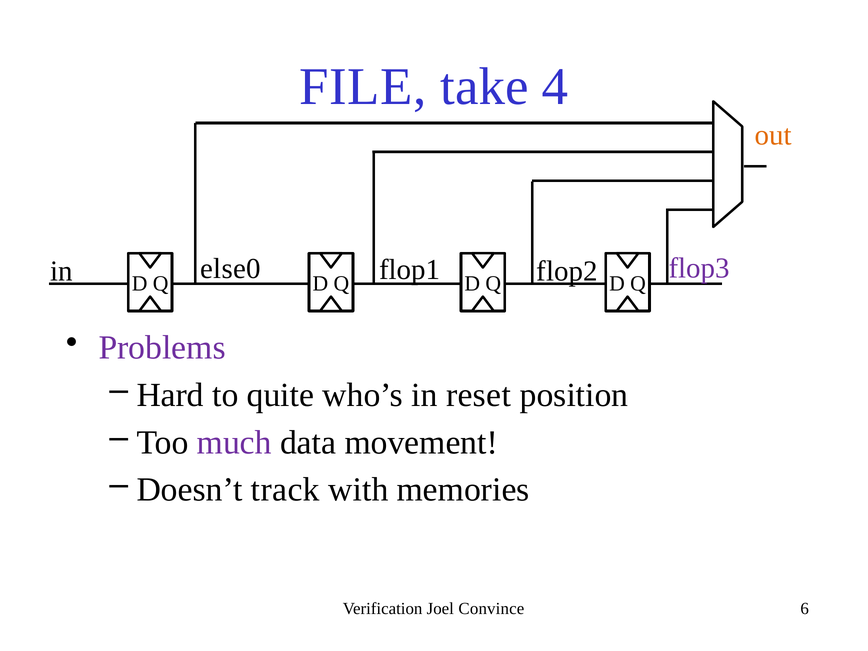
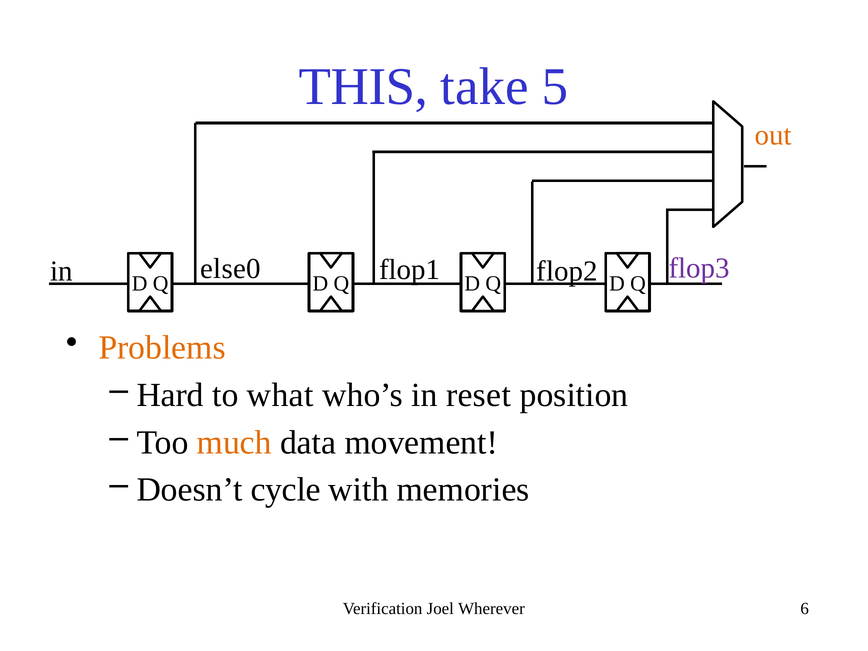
FILE: FILE -> THIS
4: 4 -> 5
Problems colour: purple -> orange
quite: quite -> what
much colour: purple -> orange
track: track -> cycle
Convince: Convince -> Wherever
